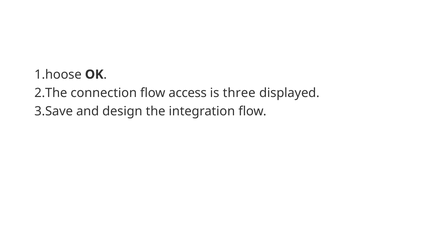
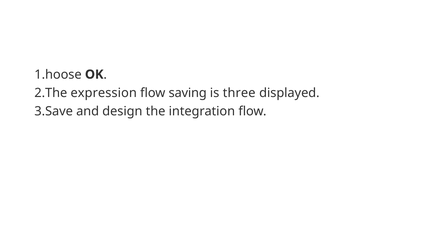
connection: connection -> expression
access: access -> saving
